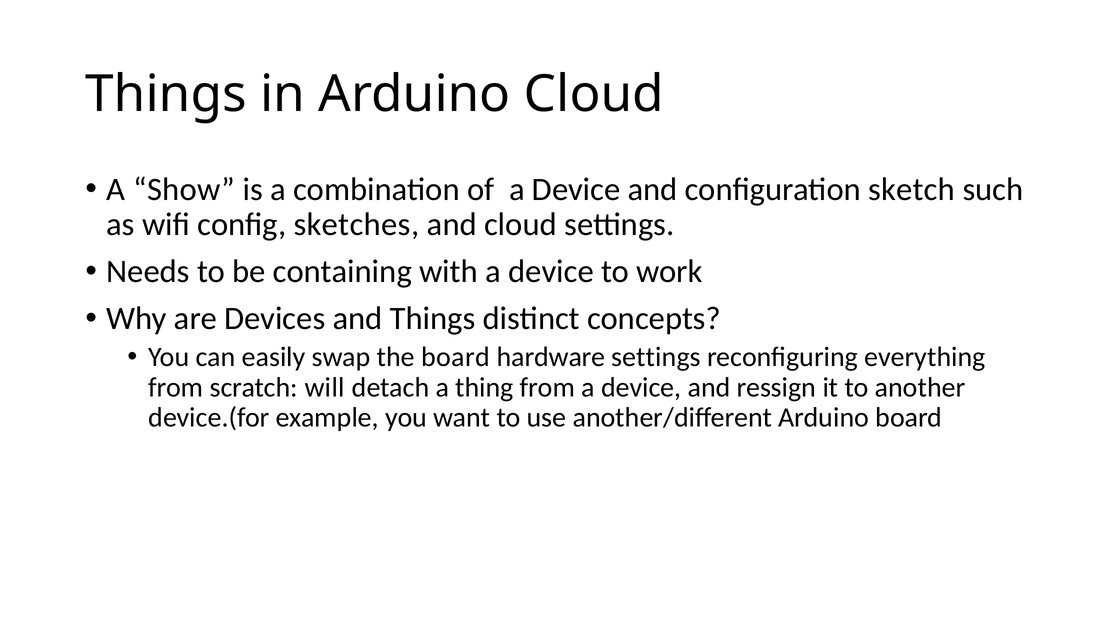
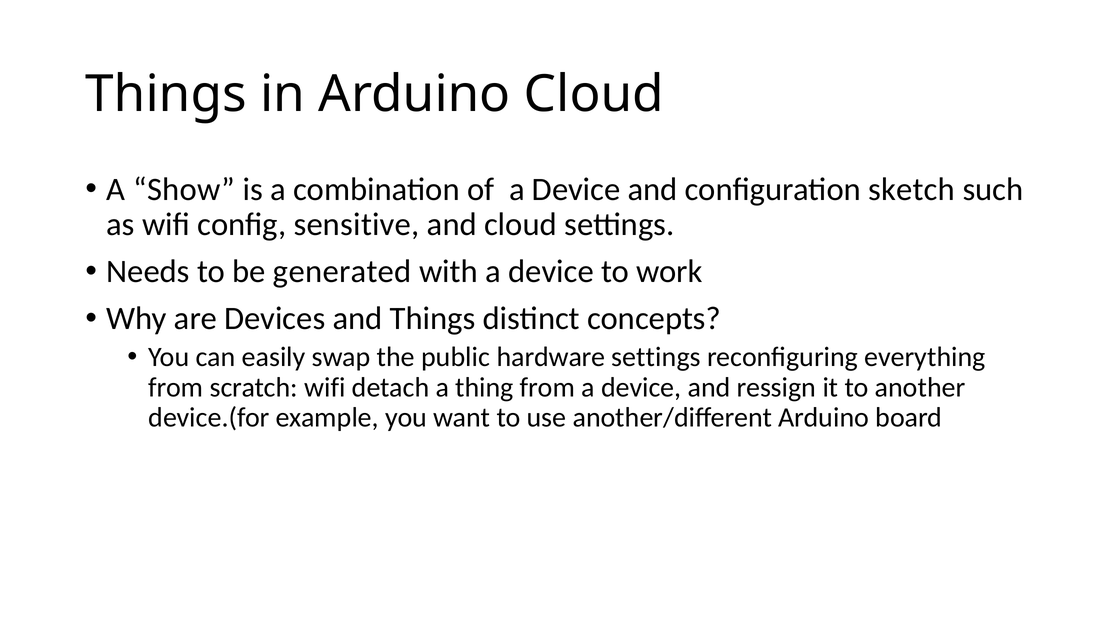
sketches: sketches -> sensitive
containing: containing -> generated
the board: board -> public
scratch will: will -> wifi
